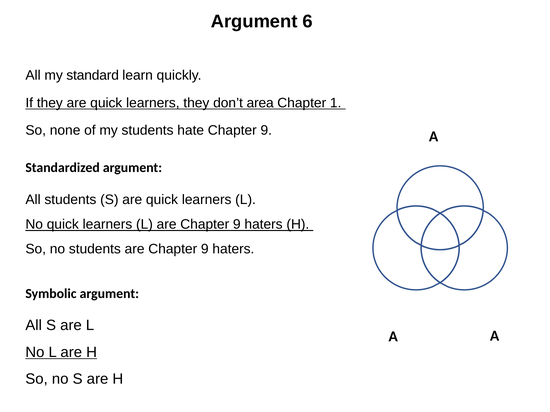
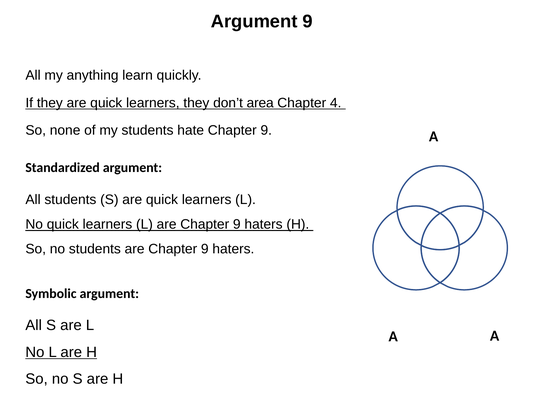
Argument 6: 6 -> 9
standard: standard -> anything
1: 1 -> 4
